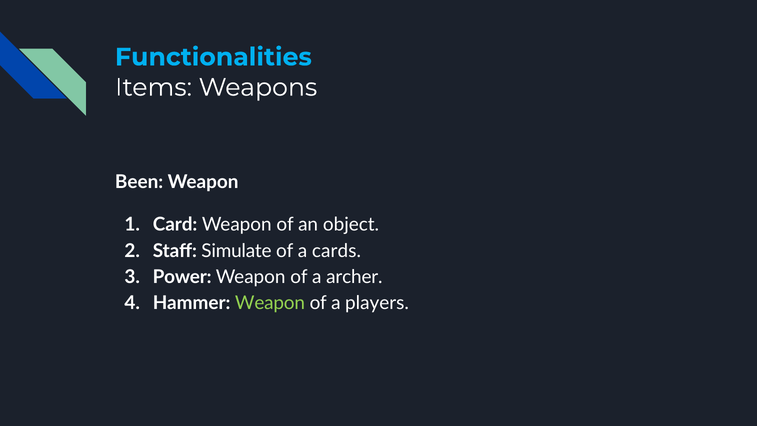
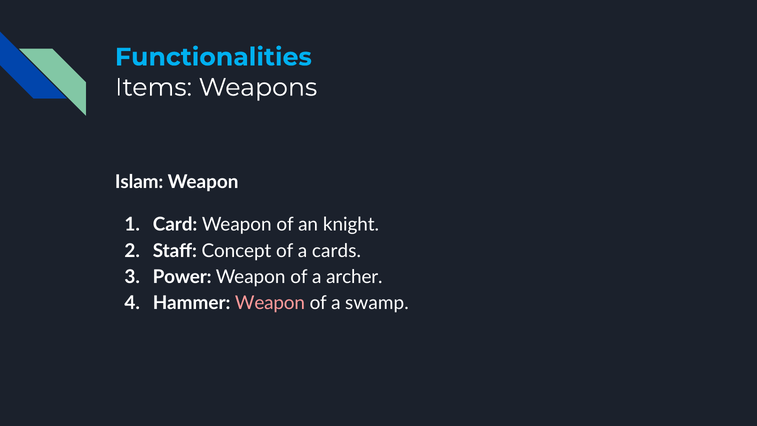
Been: Been -> Islam
object: object -> knight
Simulate: Simulate -> Concept
Weapon at (270, 303) colour: light green -> pink
players: players -> swamp
